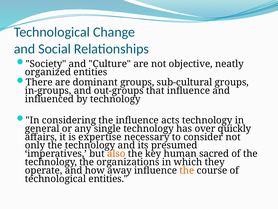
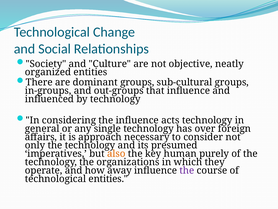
quickly: quickly -> foreign
expertise: expertise -> approach
sacred: sacred -> purely
the at (187, 170) colour: orange -> purple
